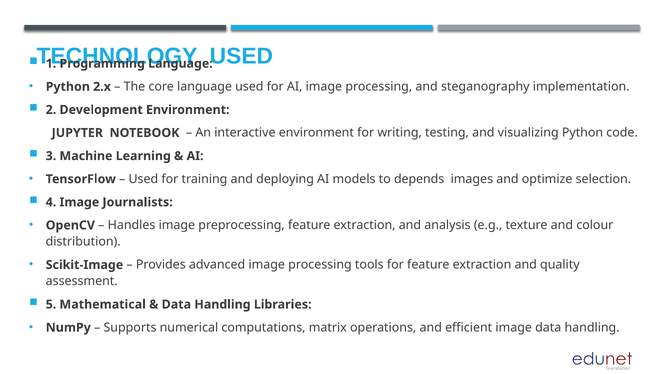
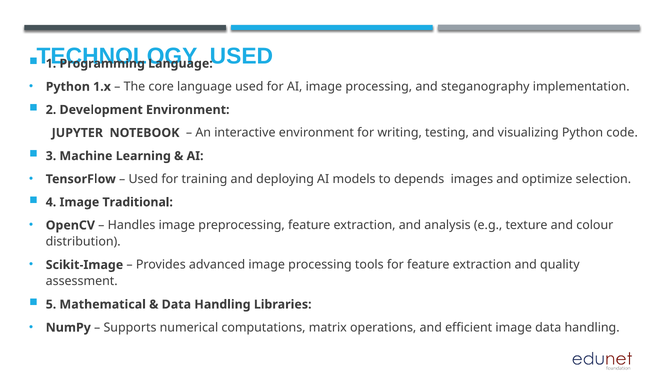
2.x: 2.x -> 1.x
Journalists: Journalists -> Traditional
